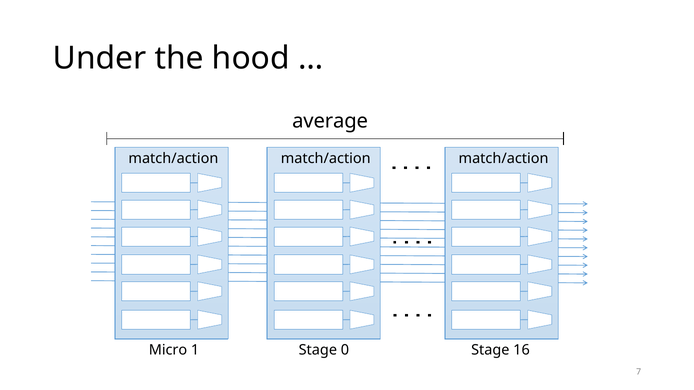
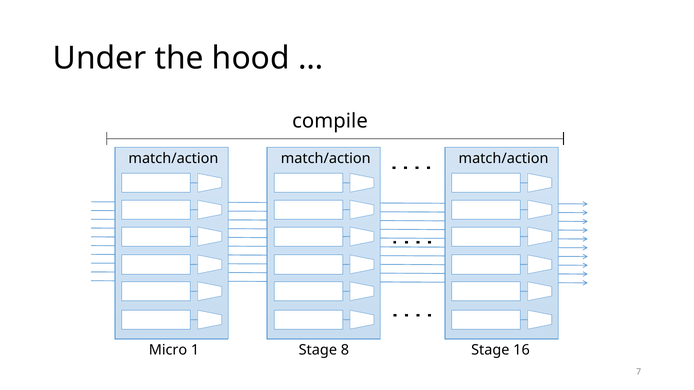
average: average -> compile
0: 0 -> 8
